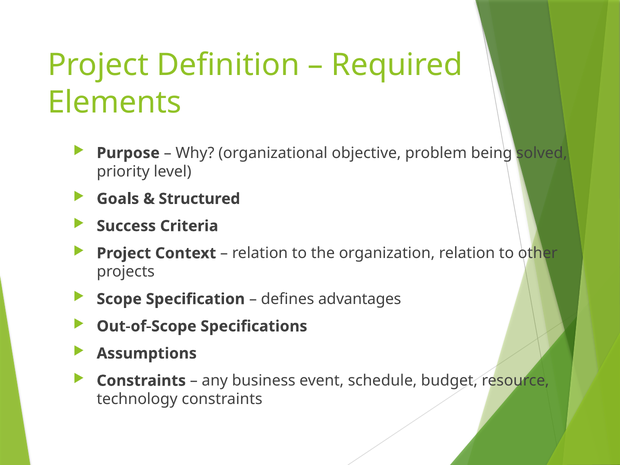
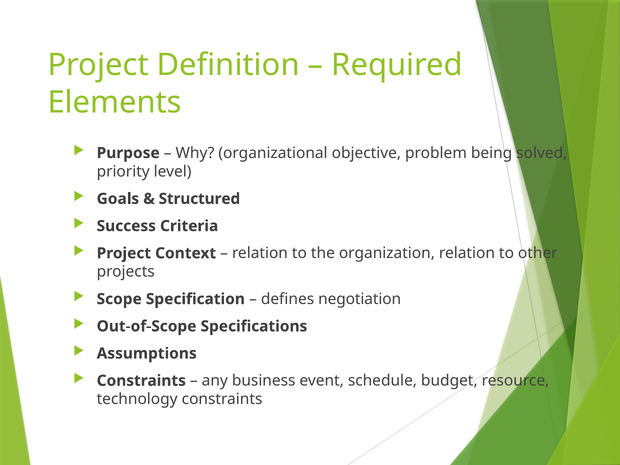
advantages: advantages -> negotiation
